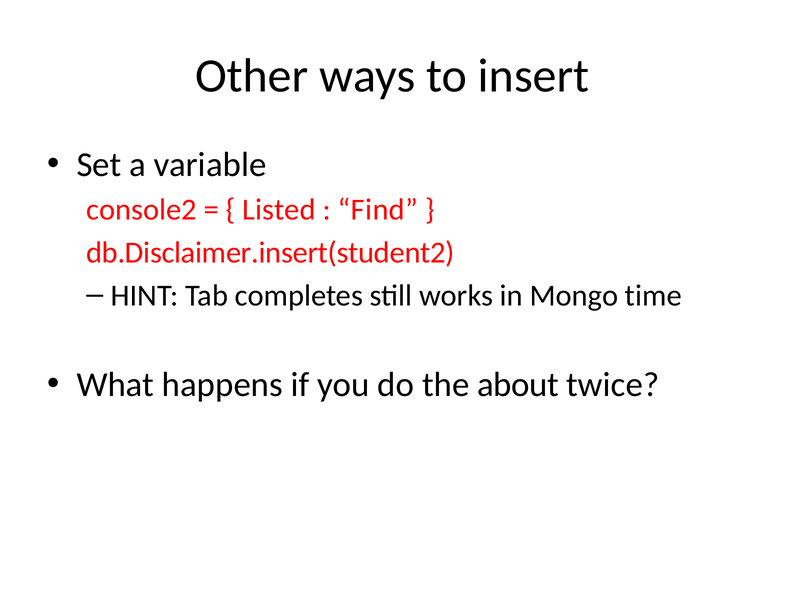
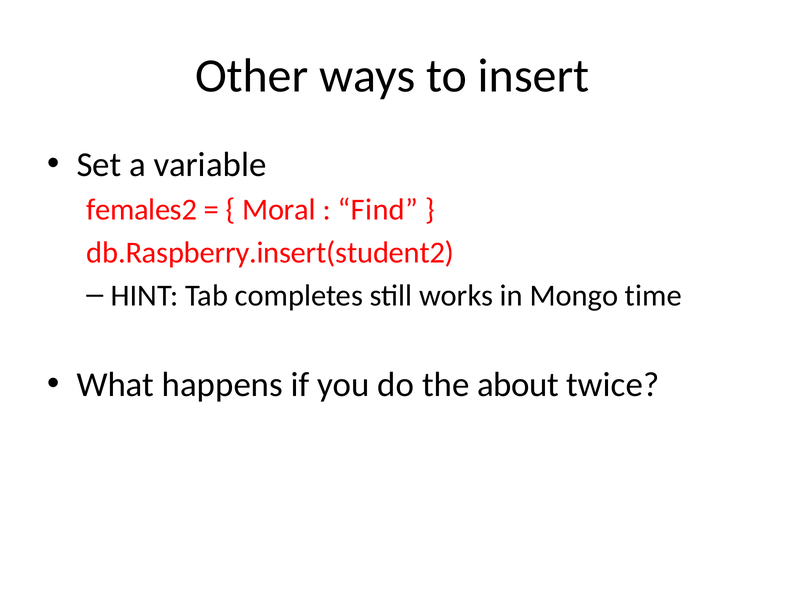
console2: console2 -> females2
Listed: Listed -> Moral
db.Disclaimer.insert(student2: db.Disclaimer.insert(student2 -> db.Raspberry.insert(student2
